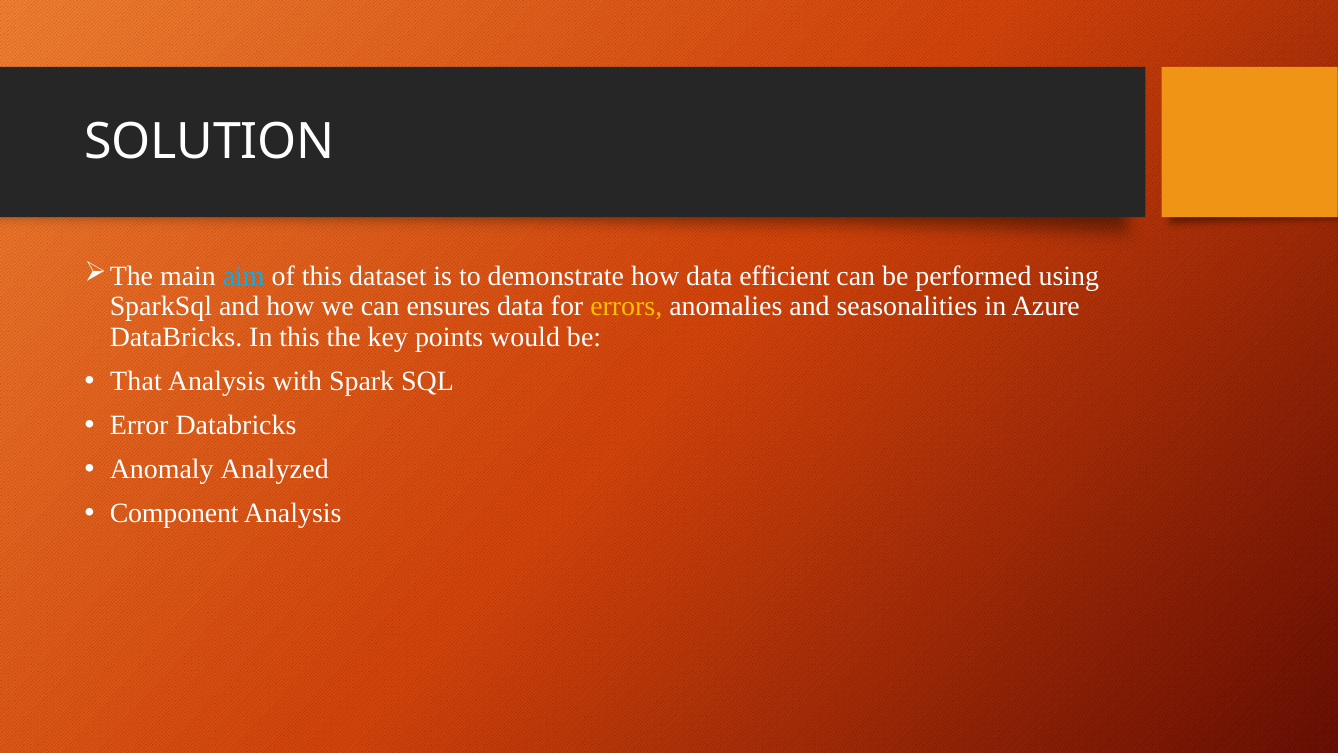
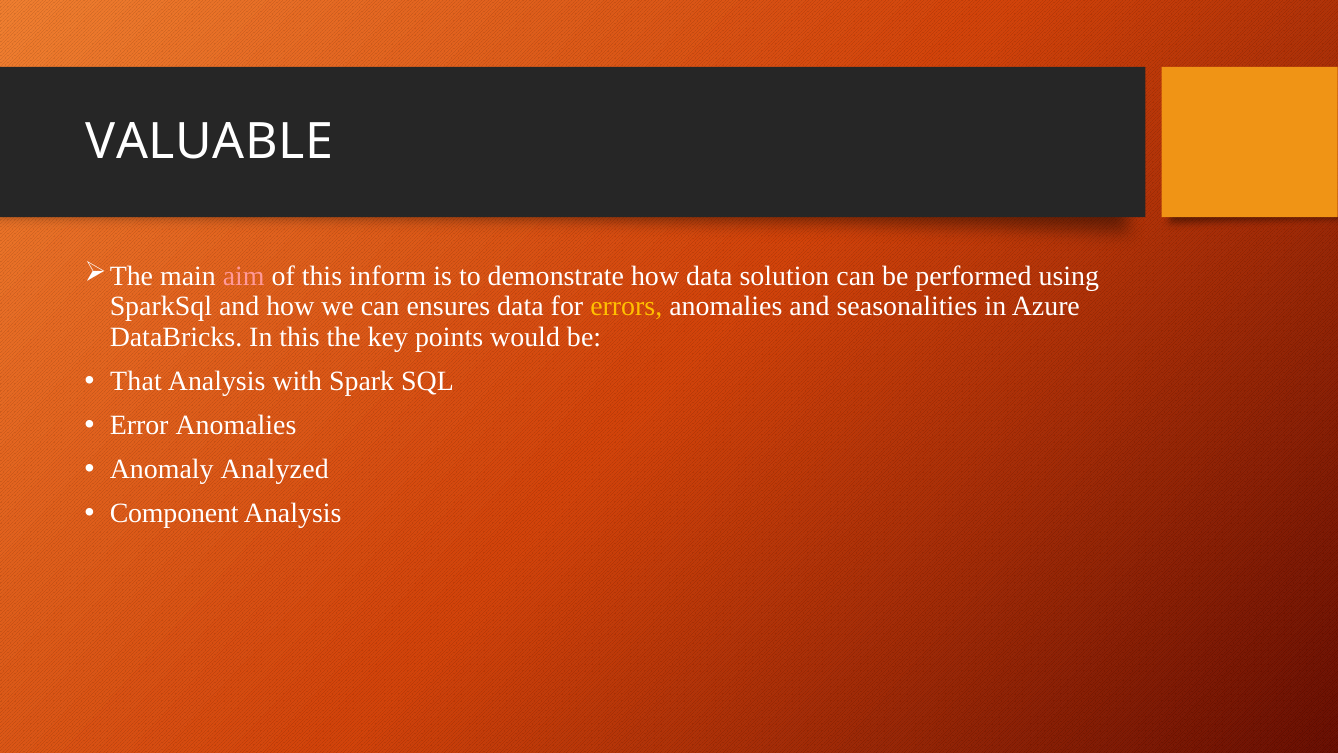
SOLUTION: SOLUTION -> VALUABLE
aim colour: light blue -> pink
dataset: dataset -> inform
efficient: efficient -> solution
Error Databricks: Databricks -> Anomalies
